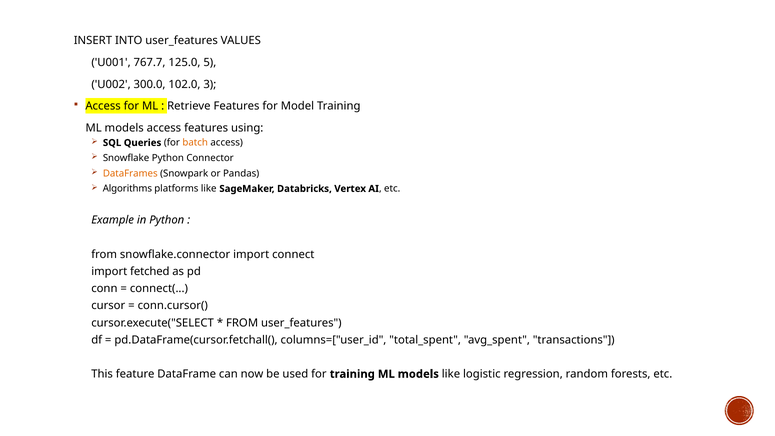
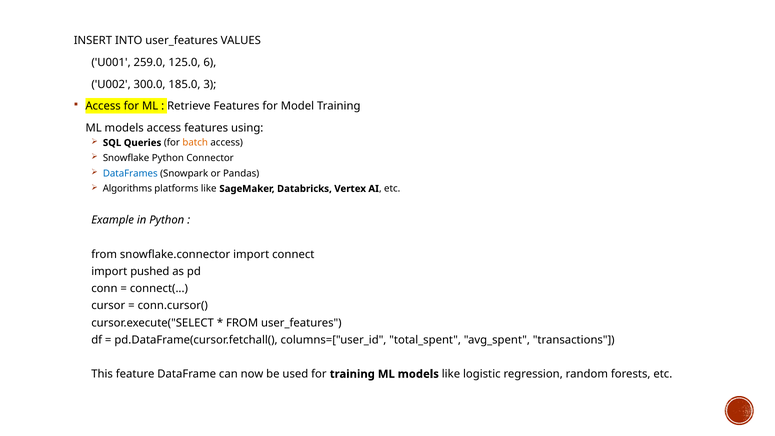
767.7: 767.7 -> 259.0
5: 5 -> 6
102.0: 102.0 -> 185.0
DataFrames colour: orange -> blue
fetched: fetched -> pushed
